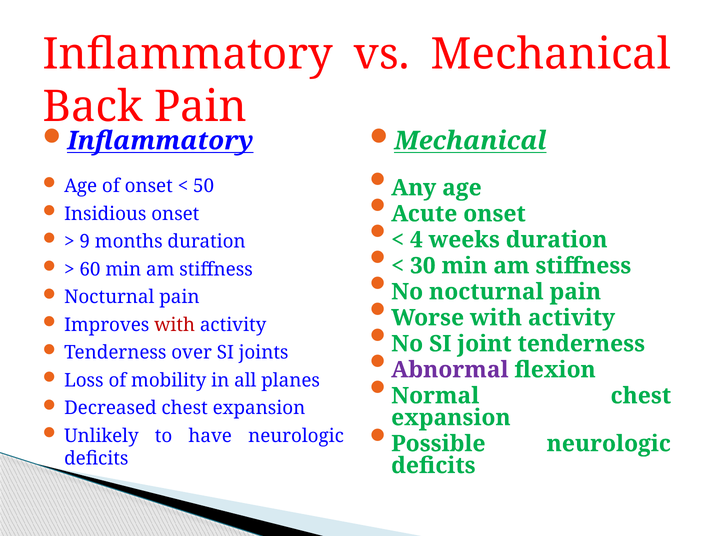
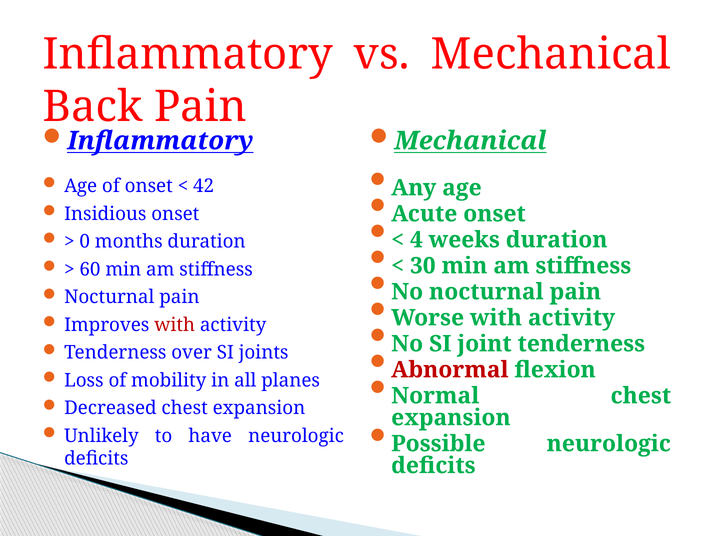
50: 50 -> 42
9: 9 -> 0
Abnormal colour: purple -> red
